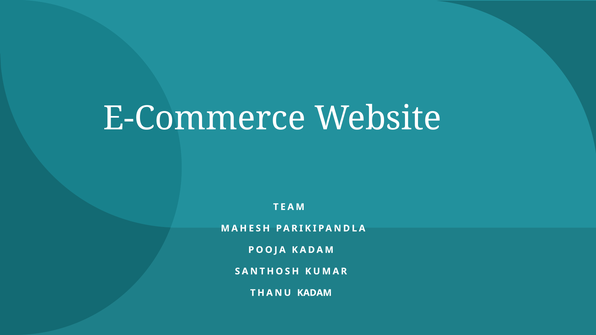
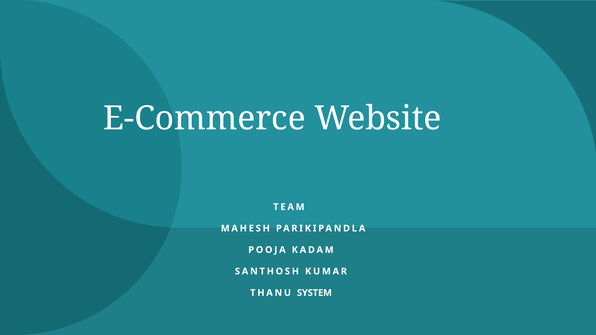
THANU KADAM: KADAM -> SYSTEM
